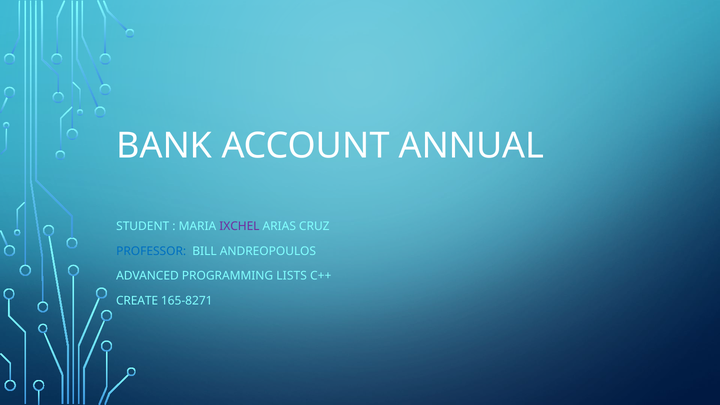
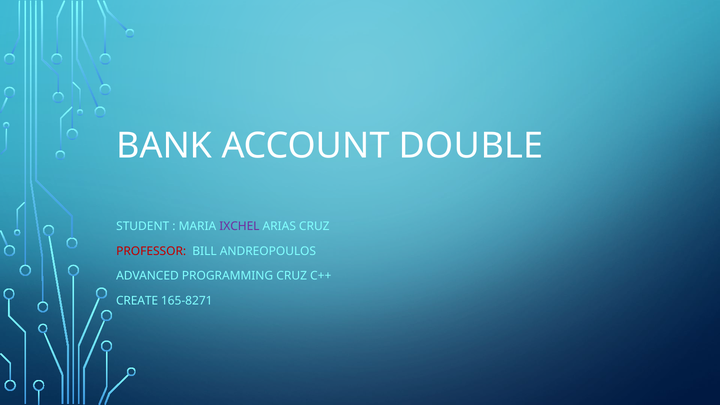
ANNUAL: ANNUAL -> DOUBLE
PROFESSOR colour: blue -> red
PROGRAMMING LISTS: LISTS -> CRUZ
